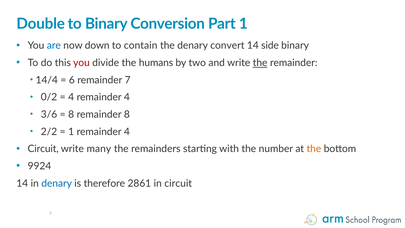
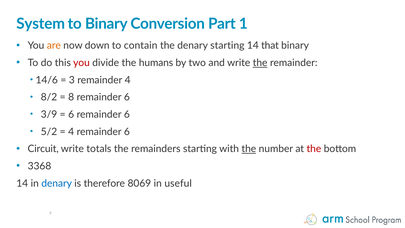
Double: Double -> System
are colour: blue -> orange
denary convert: convert -> starting
side: side -> that
14/4: 14/4 -> 14/6
6: 6 -> 3
remainder 7: 7 -> 4
0/2: 0/2 -> 8/2
4 at (71, 97): 4 -> 8
4 at (127, 97): 4 -> 6
3/6: 3/6 -> 3/9
8 at (71, 114): 8 -> 6
8 at (127, 114): 8 -> 6
2/2: 2/2 -> 5/2
1 at (71, 132): 1 -> 4
4 at (127, 132): 4 -> 6
many: many -> totals
the at (249, 149) underline: none -> present
the at (314, 149) colour: orange -> red
9924: 9924 -> 3368
2861: 2861 -> 8069
in circuit: circuit -> useful
